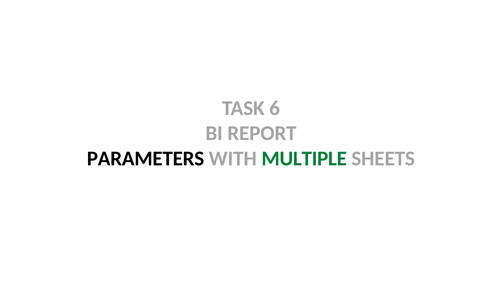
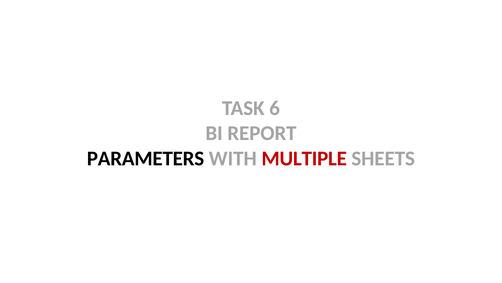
MULTIPLE colour: green -> red
